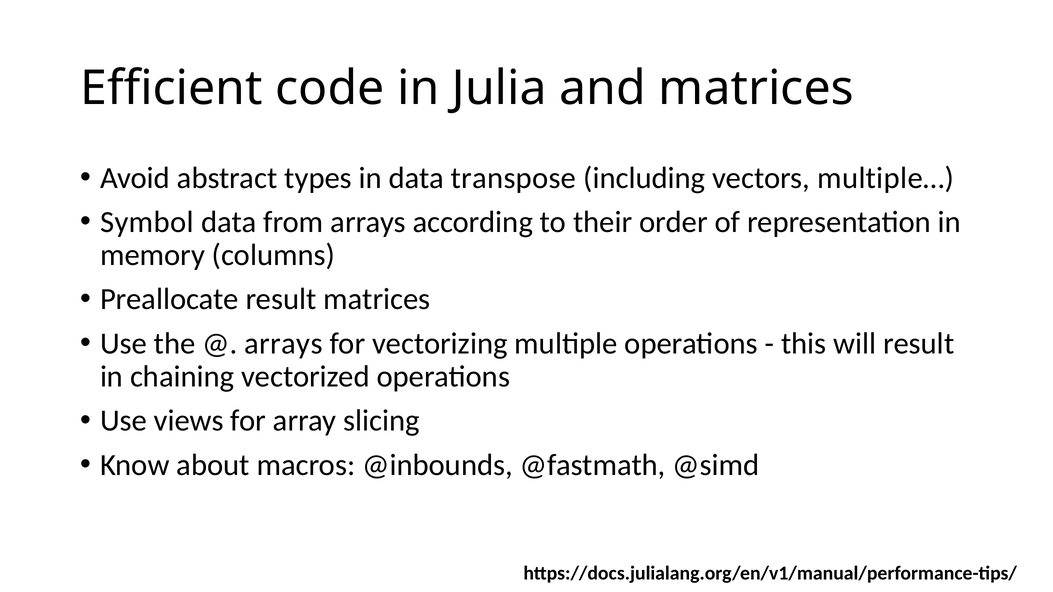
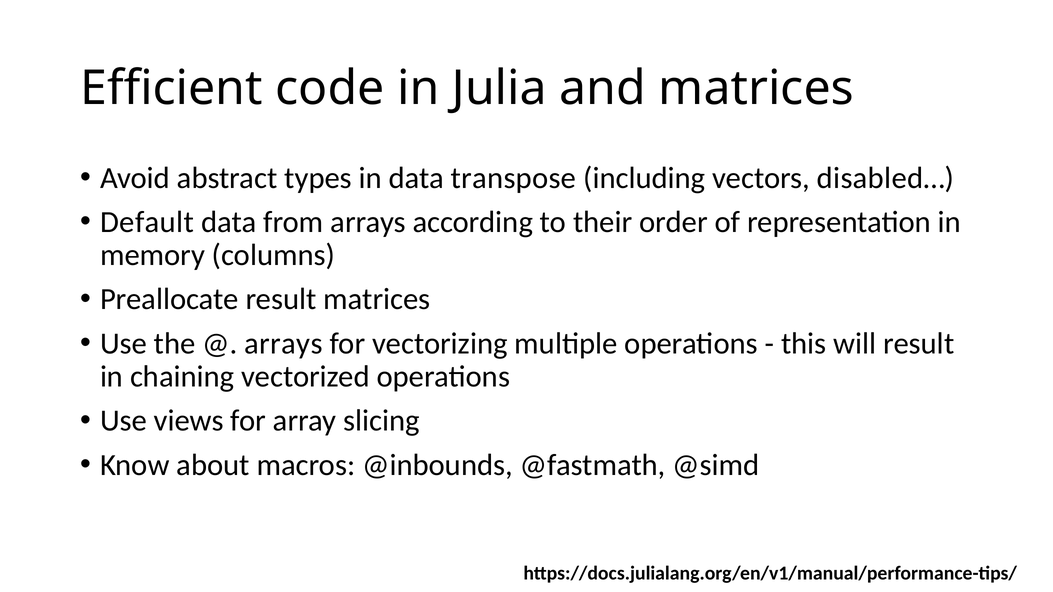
multiple…: multiple… -> disabled…
Symbol: Symbol -> Default
